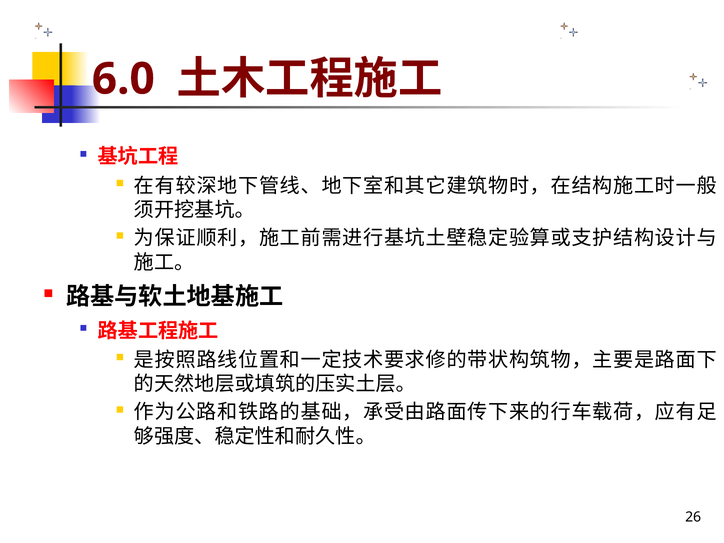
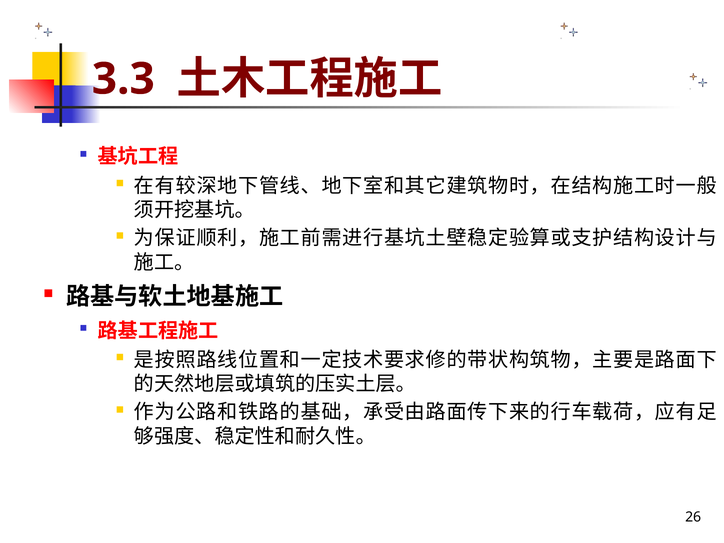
6.0: 6.0 -> 3.3
